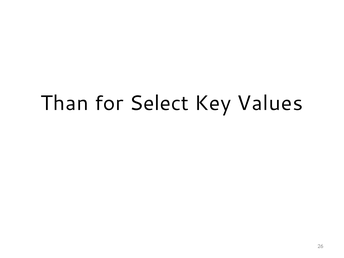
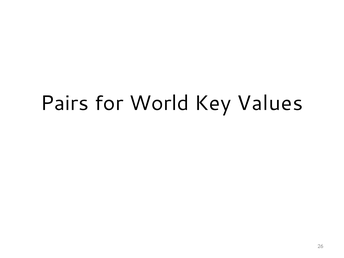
Than: Than -> Pairs
Select: Select -> World
